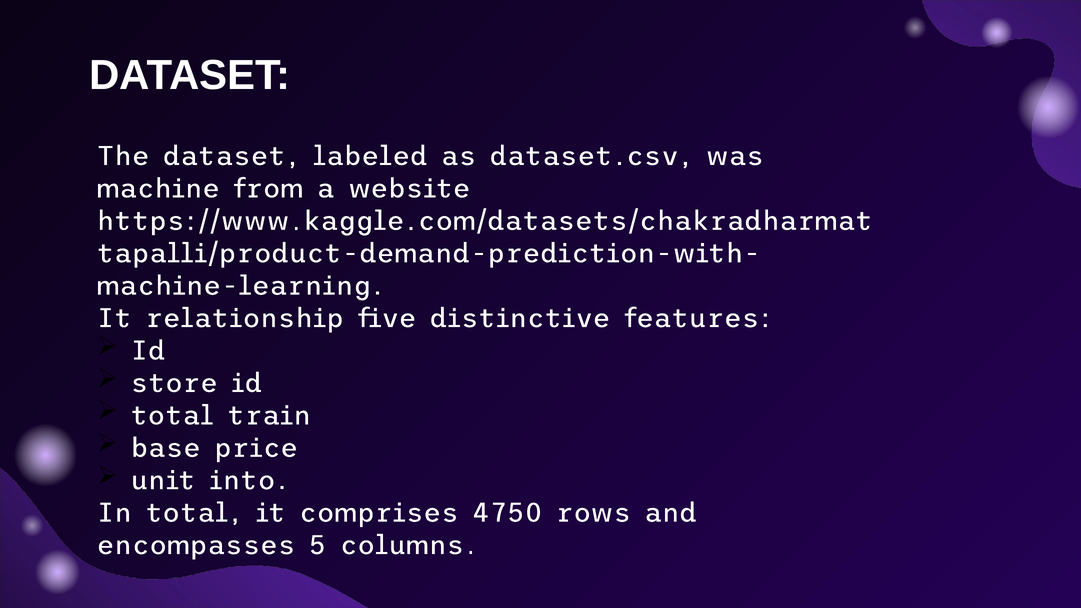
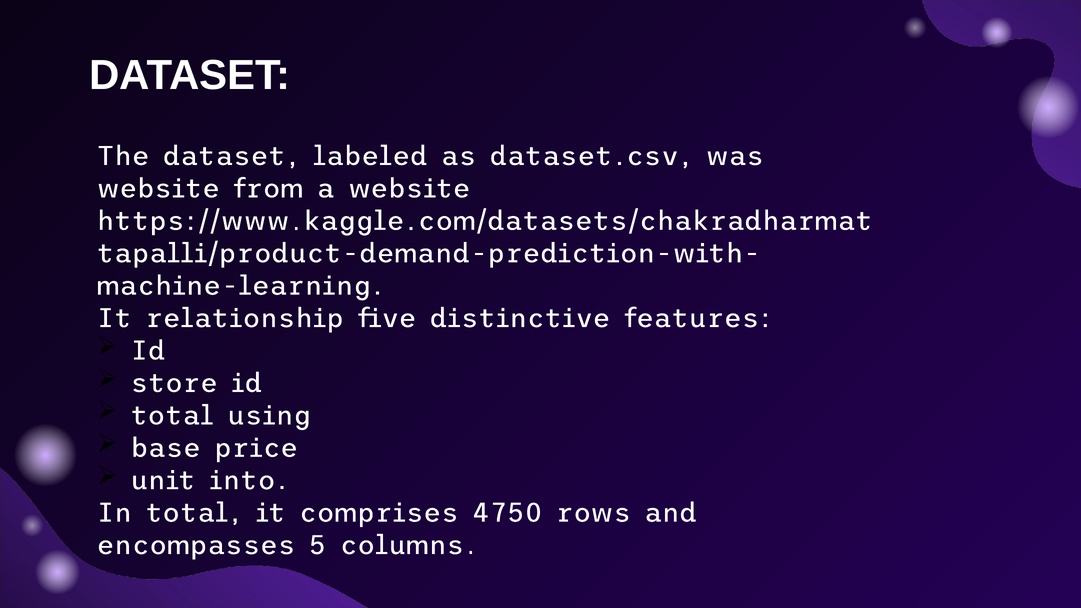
machine at (158, 189): machine -> website
train: train -> using
